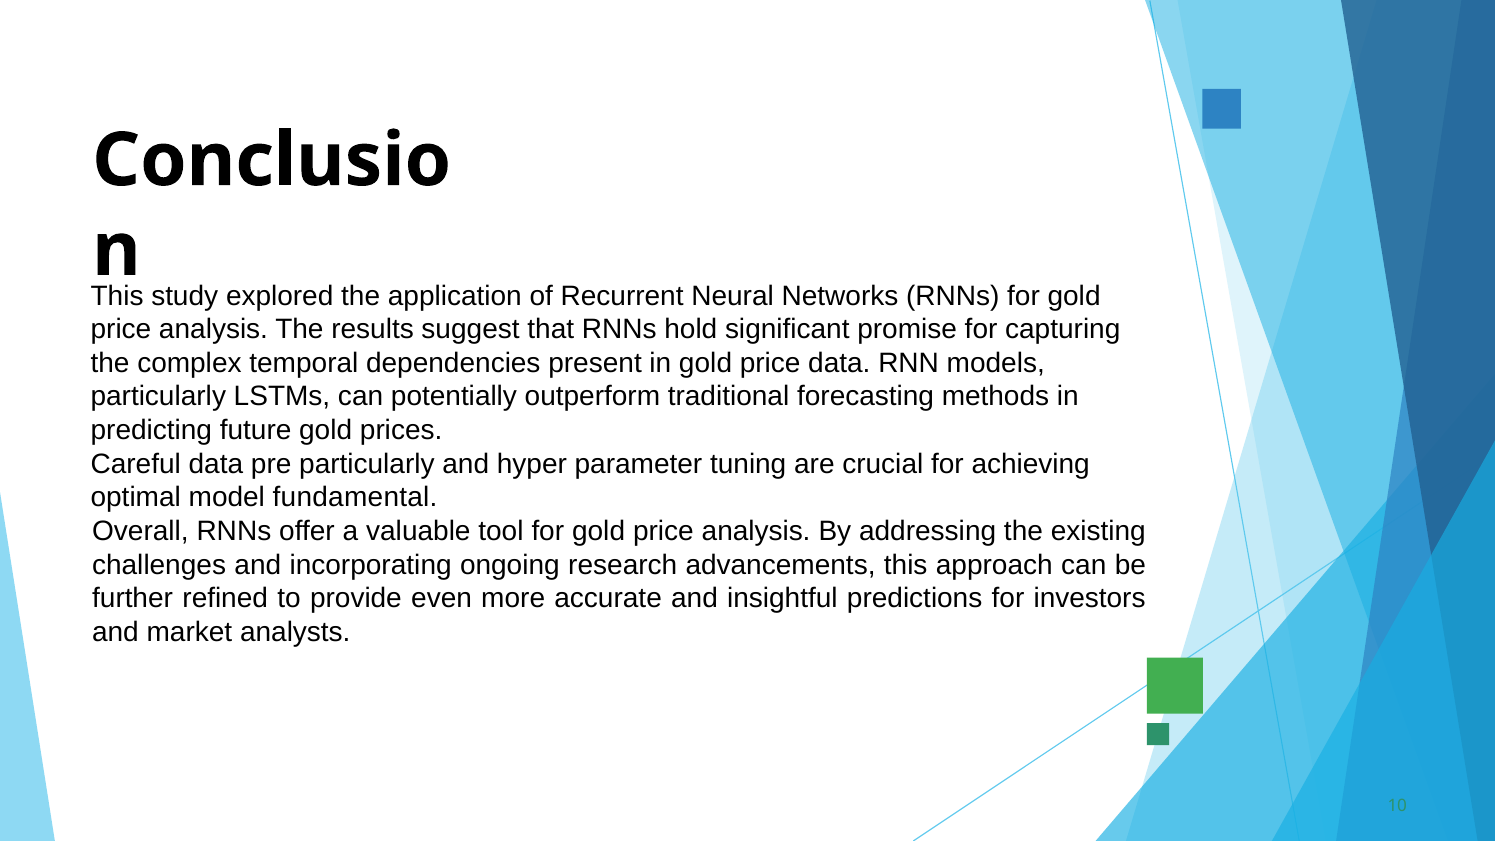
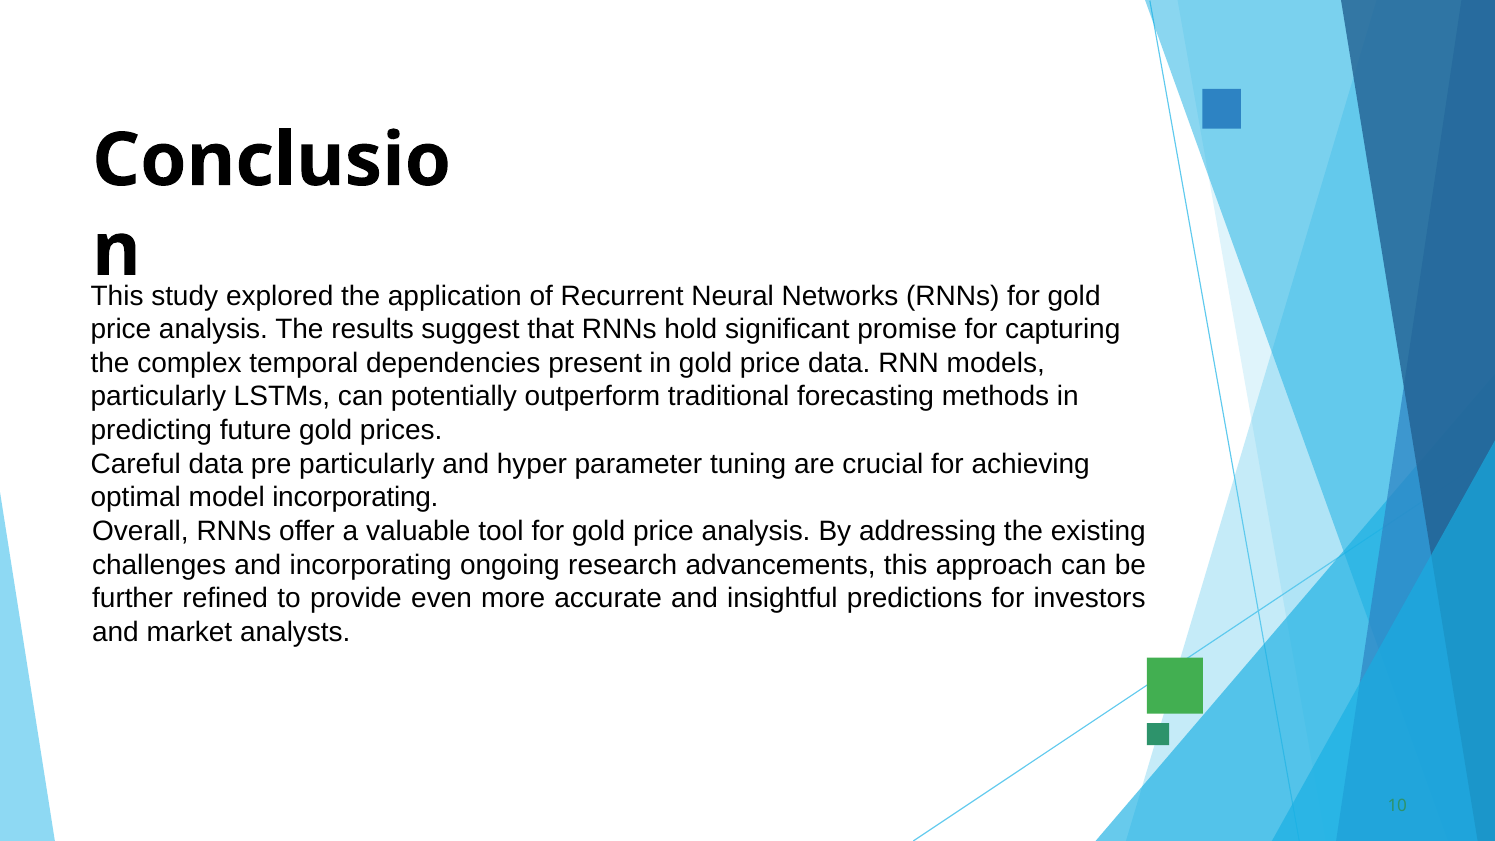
model fundamental: fundamental -> incorporating
